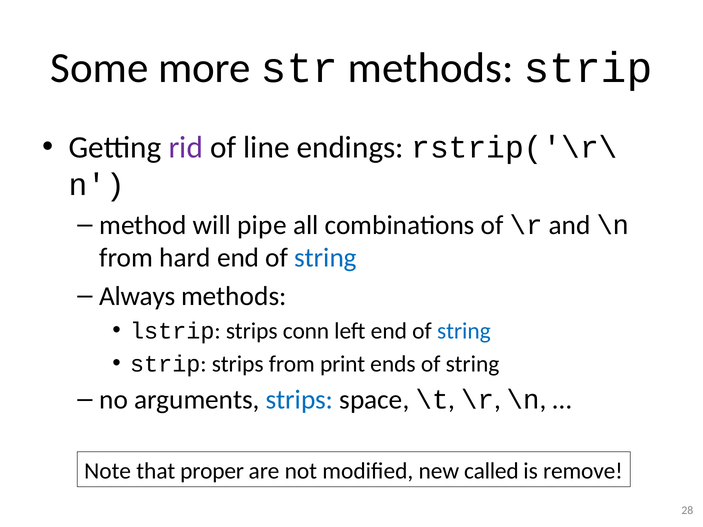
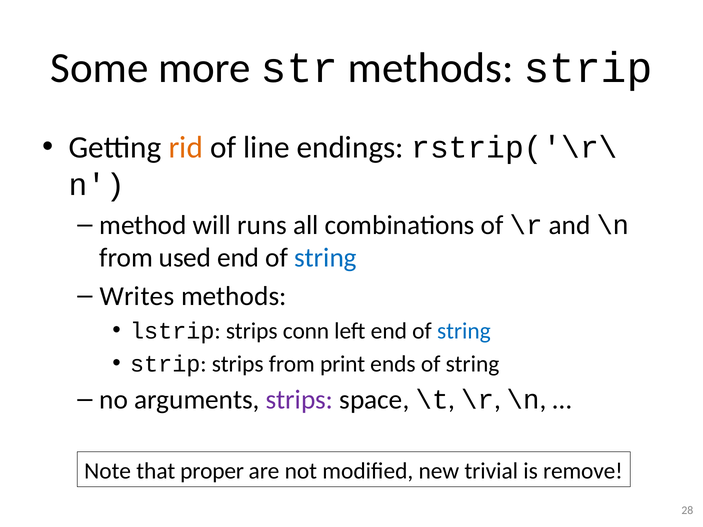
rid colour: purple -> orange
pipe: pipe -> runs
hard: hard -> used
Always: Always -> Writes
strips at (300, 400) colour: blue -> purple
called: called -> trivial
